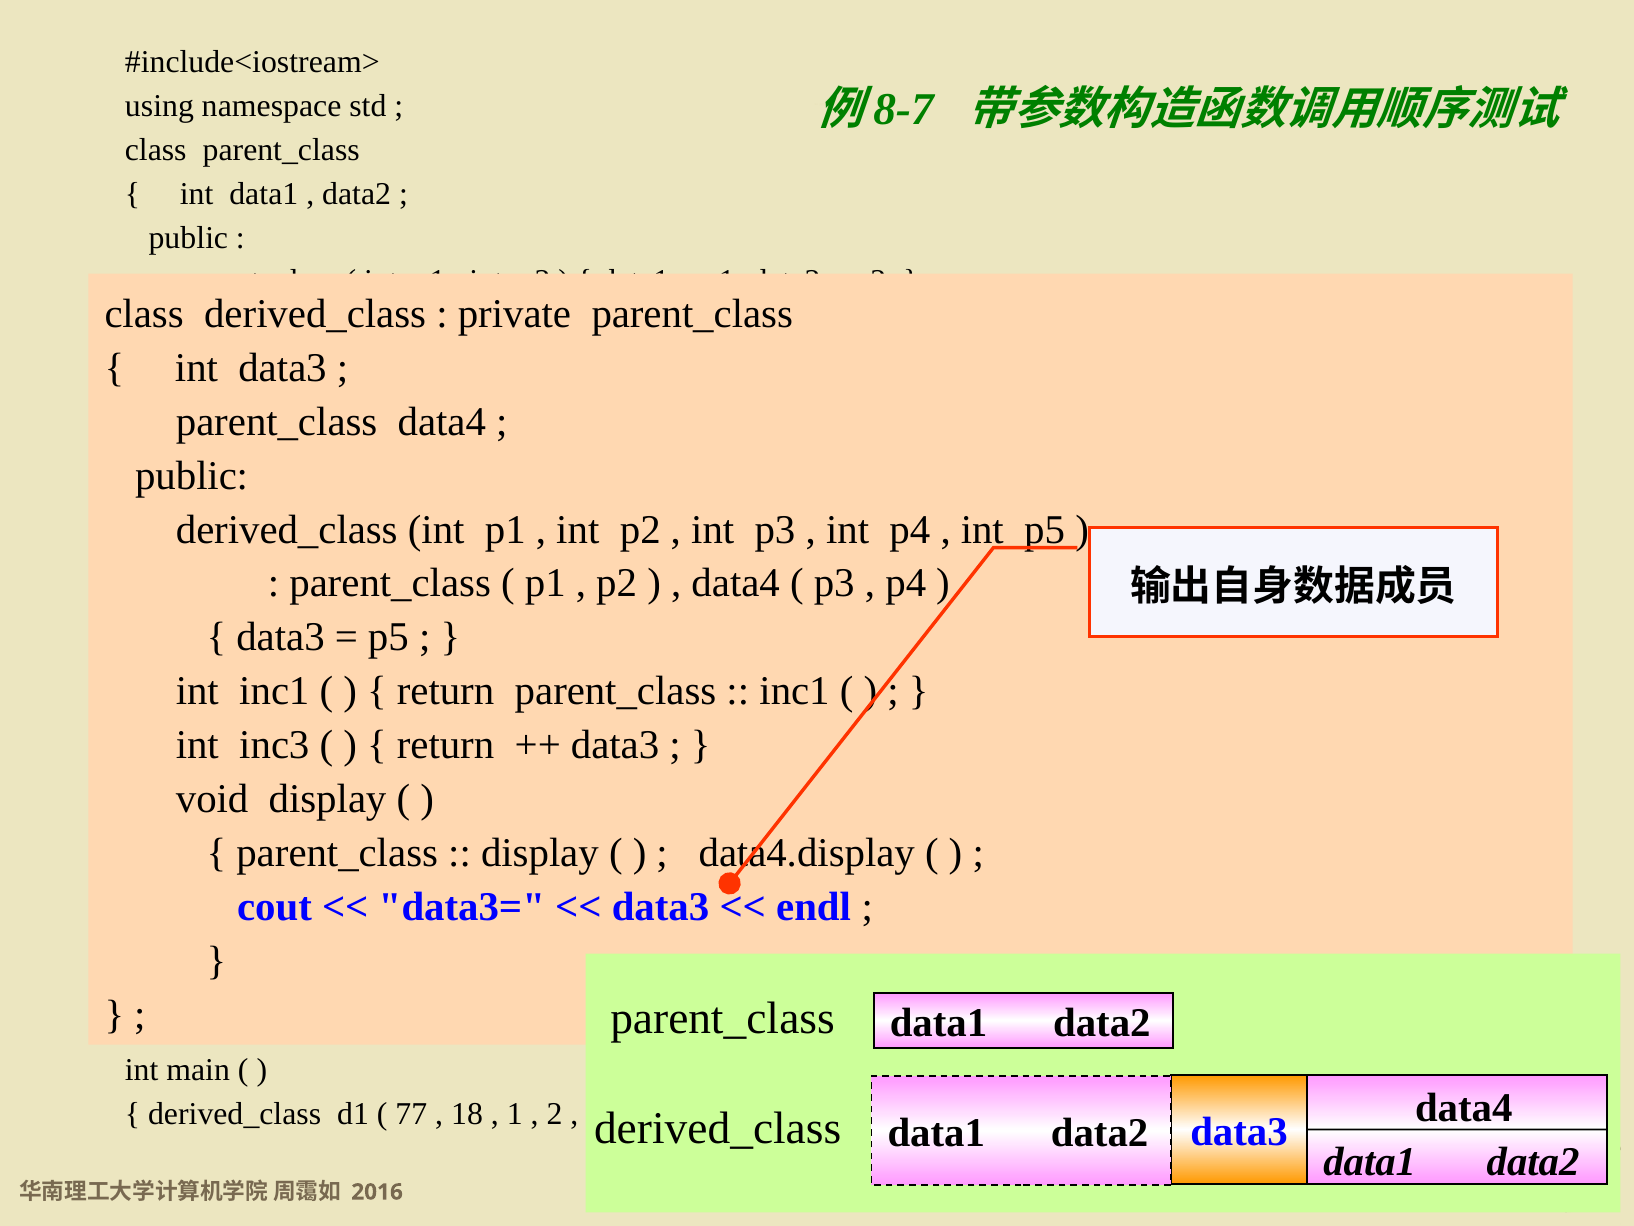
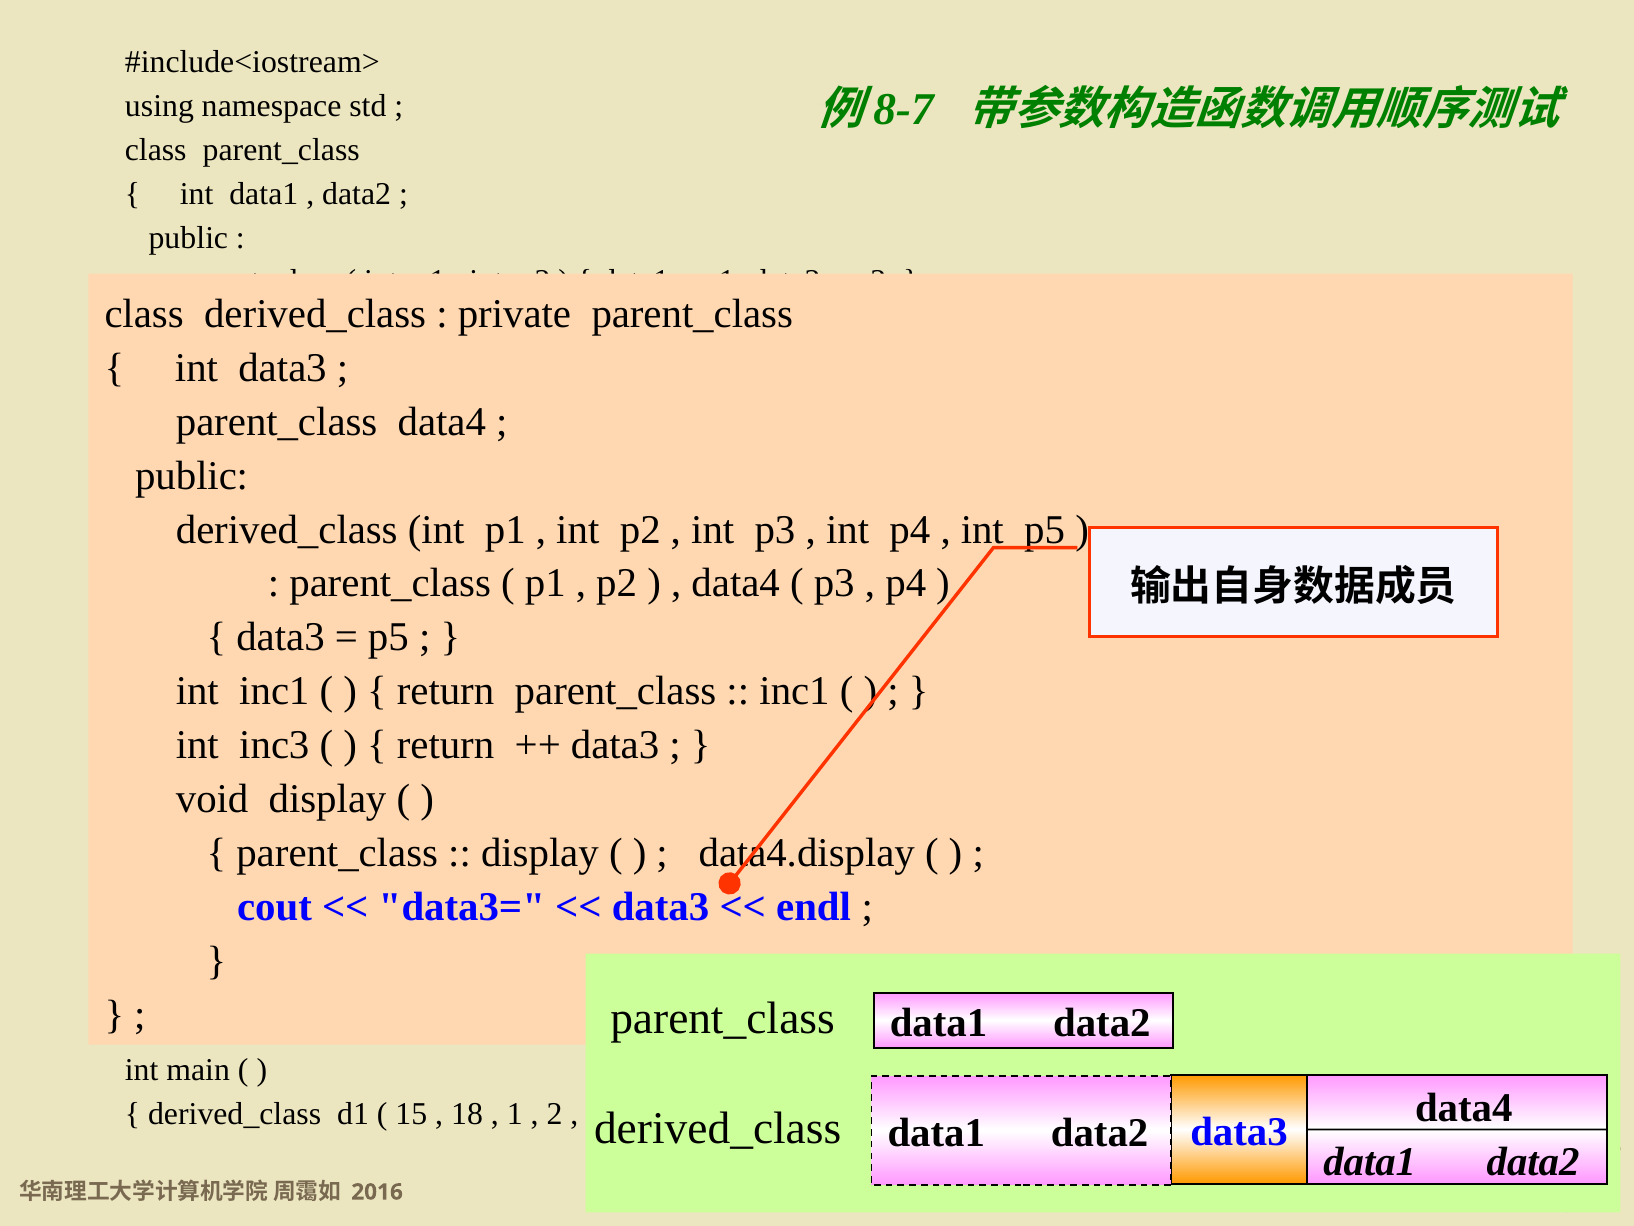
77: 77 -> 15
